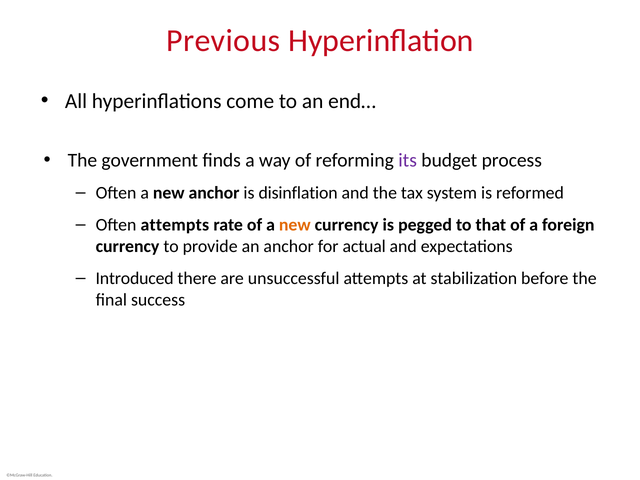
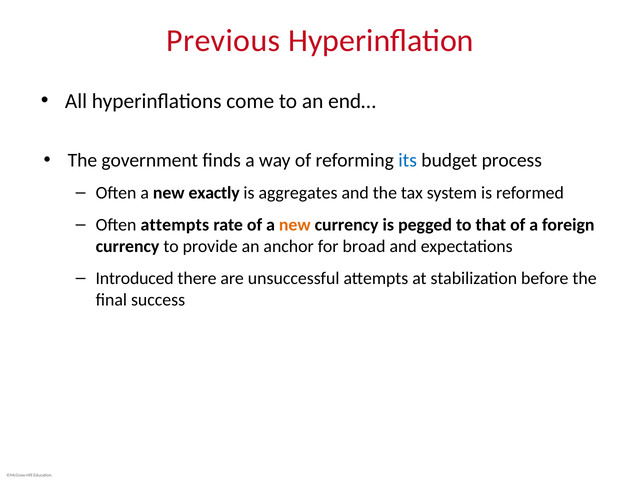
its colour: purple -> blue
new anchor: anchor -> exactly
disinflation: disinflation -> aggregates
actual: actual -> broad
